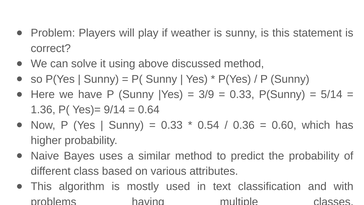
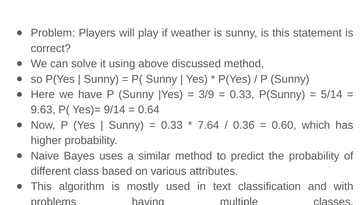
1.36: 1.36 -> 9.63
0.54: 0.54 -> 7.64
